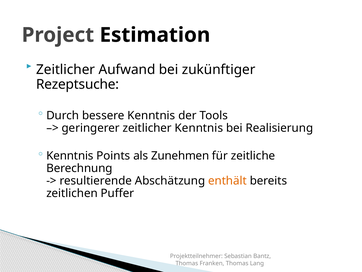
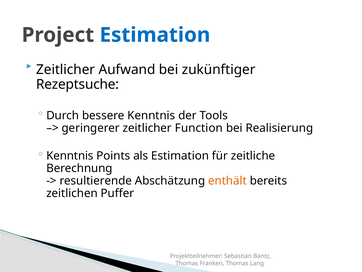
Estimation at (155, 35) colour: black -> blue
zeitlicher Kenntnis: Kenntnis -> Function
als Zunehmen: Zunehmen -> Estimation
